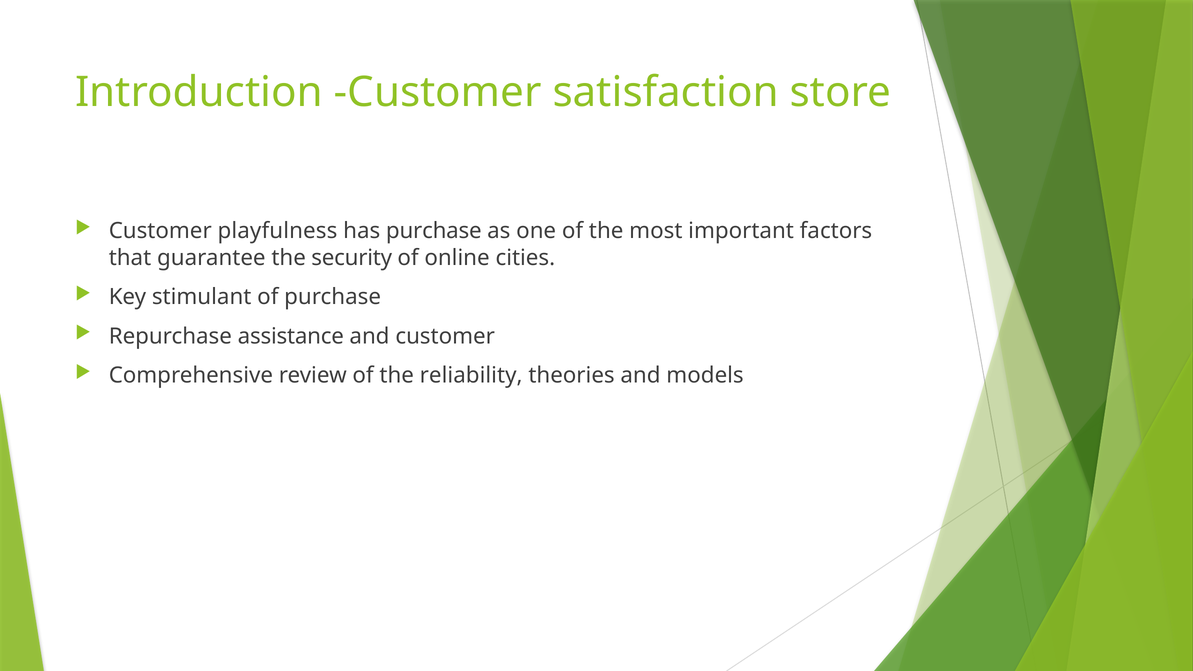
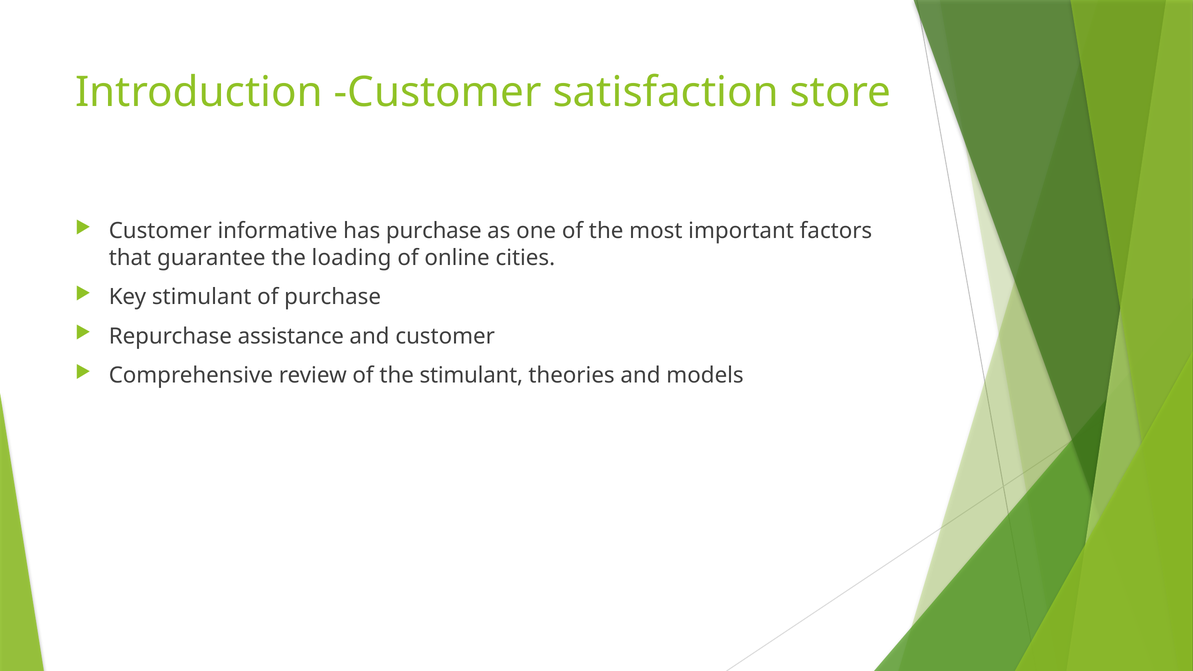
playfulness: playfulness -> informative
security: security -> loading
the reliability: reliability -> stimulant
